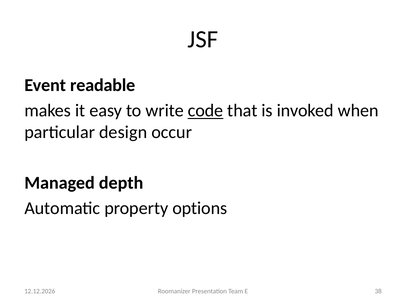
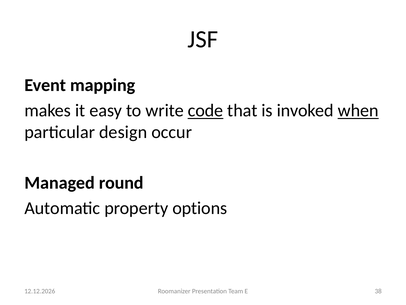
readable: readable -> mapping
when underline: none -> present
depth: depth -> round
